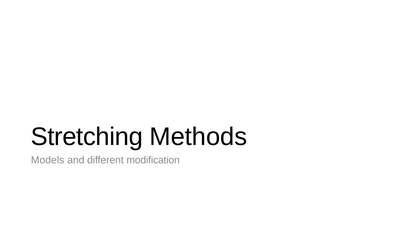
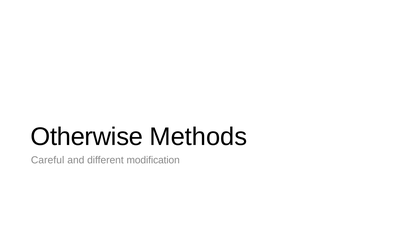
Stretching: Stretching -> Otherwise
Models: Models -> Careful
